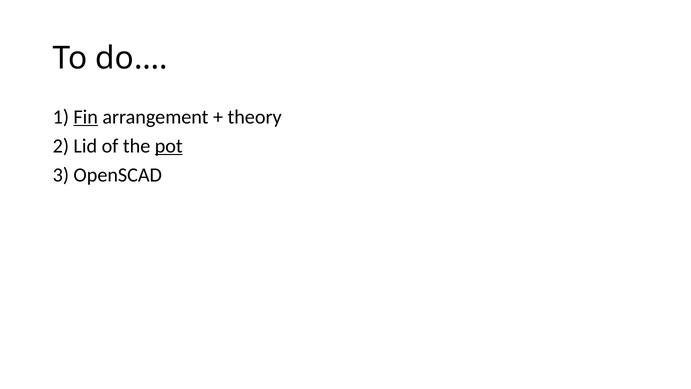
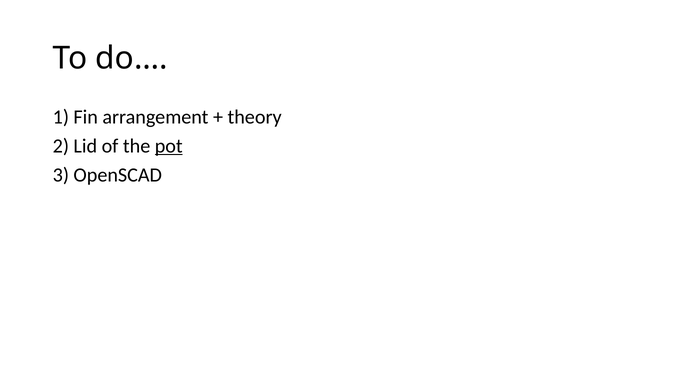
Fin underline: present -> none
